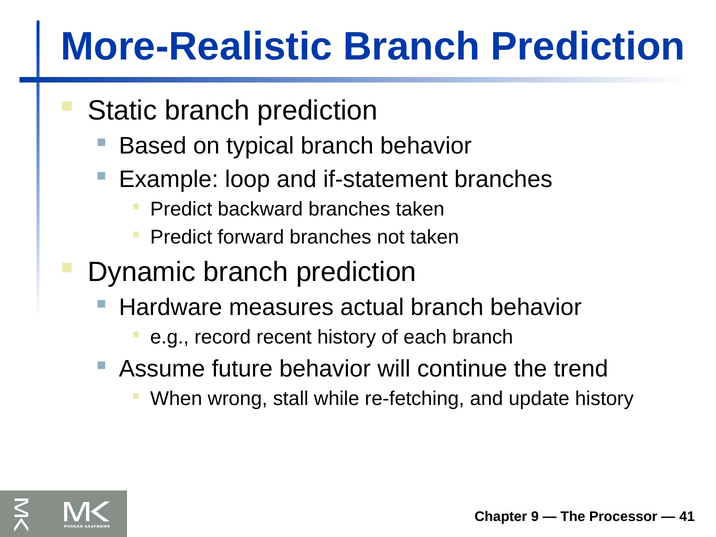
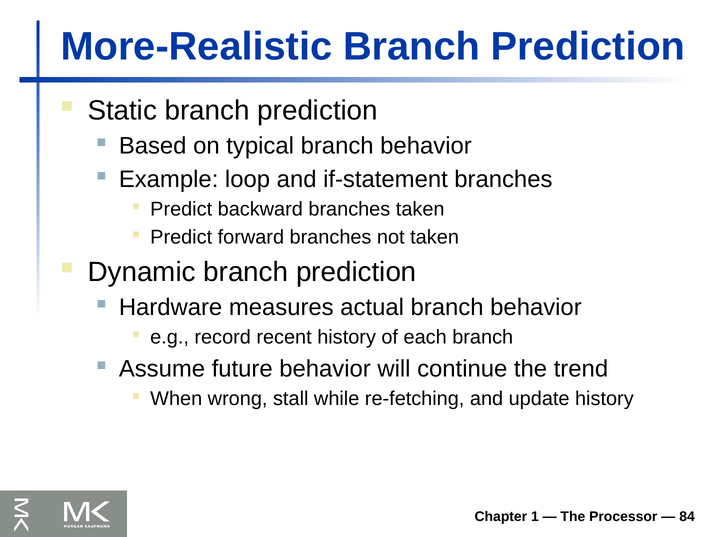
9: 9 -> 1
41: 41 -> 84
